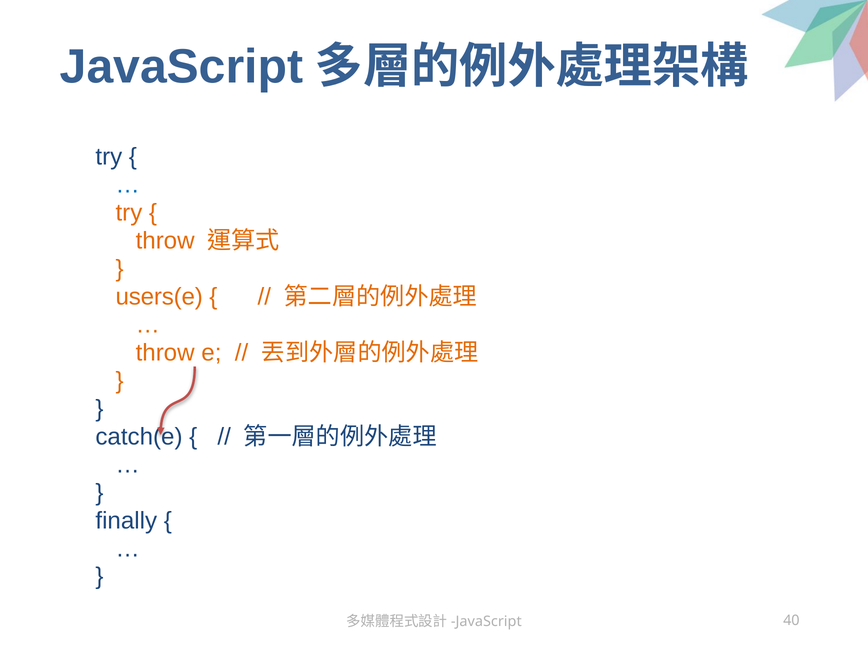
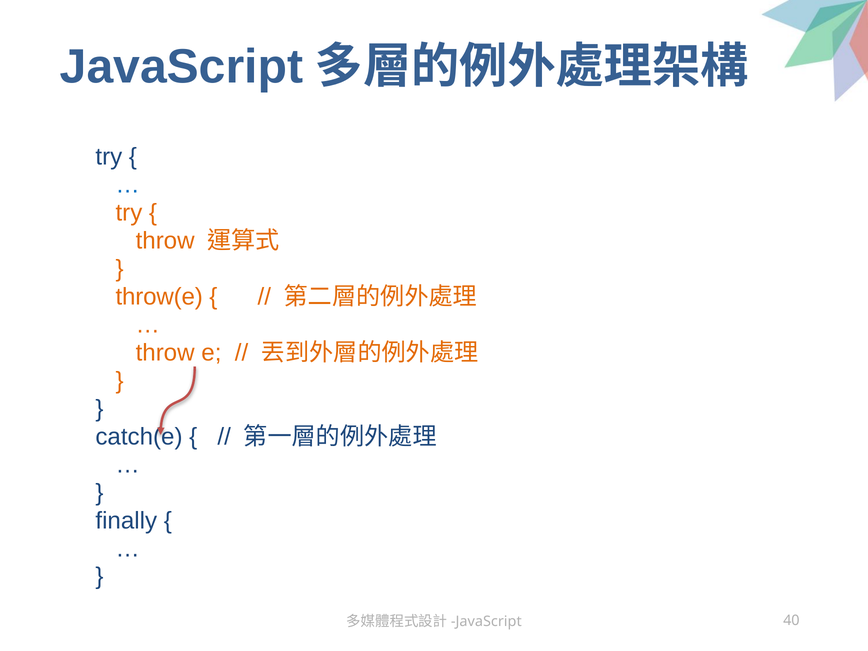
users(e: users(e -> throw(e
